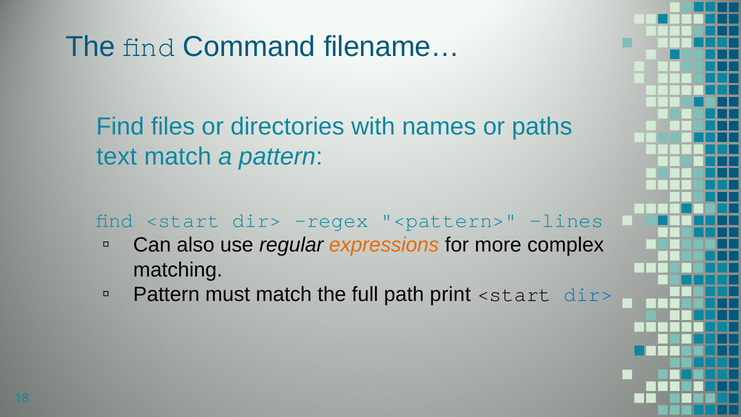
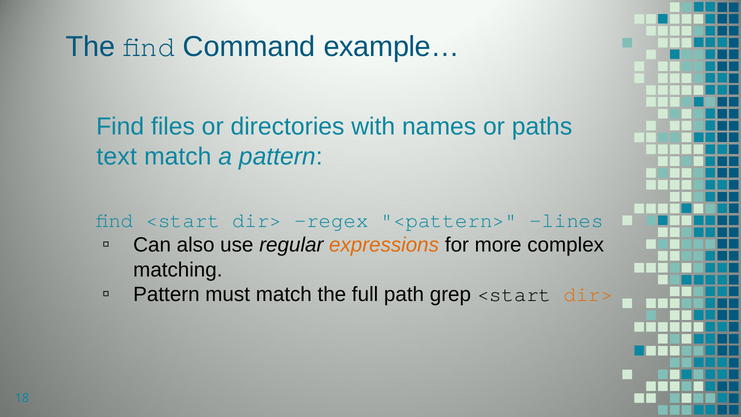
filename…: filename… -> example…
print: print -> grep
dir> at (588, 294) colour: blue -> orange
